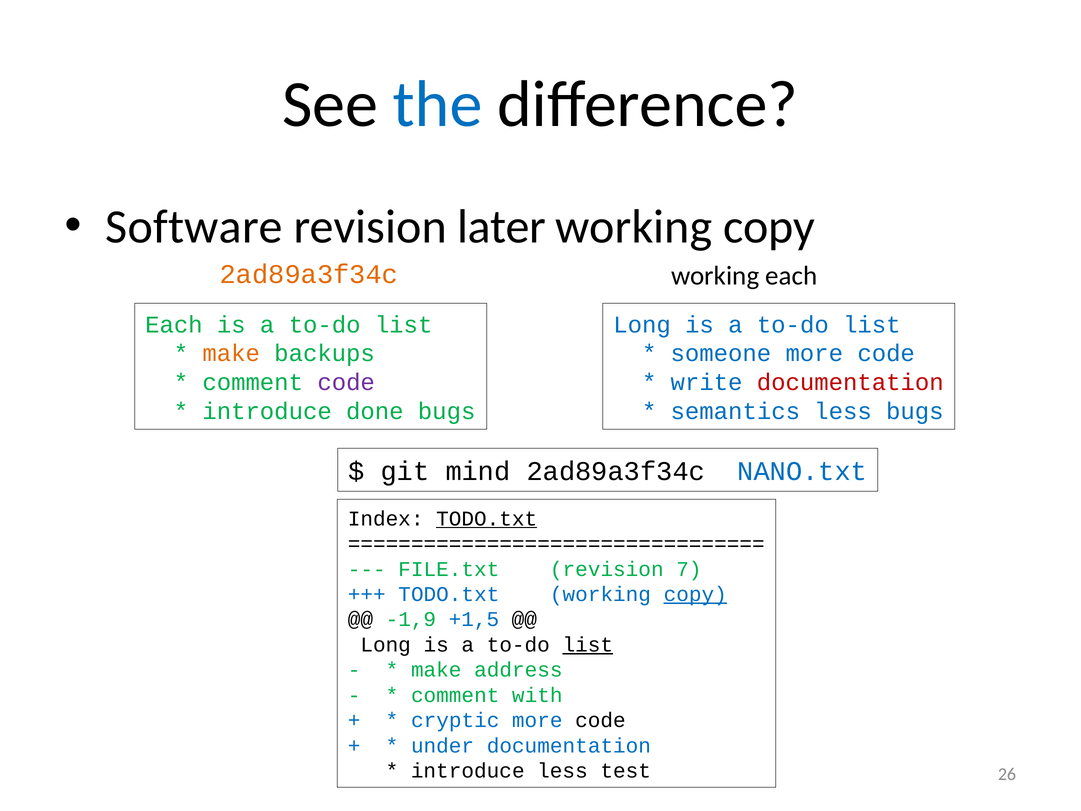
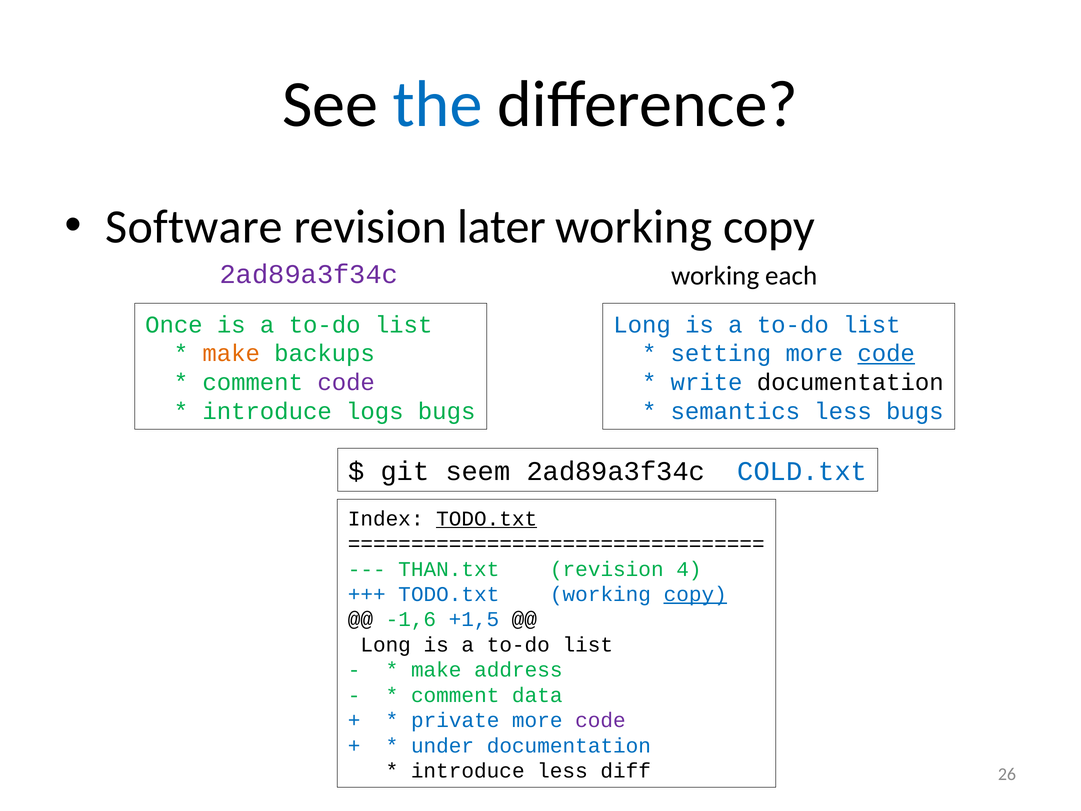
2ad89a3f34c at (309, 274) colour: orange -> purple
Each at (174, 325): Each -> Once
someone: someone -> setting
code at (886, 353) underline: none -> present
documentation at (850, 382) colour: red -> black
done: done -> logs
mind: mind -> seem
NANO.txt: NANO.txt -> COLD.txt
FILE.txt: FILE.txt -> THAN.txt
7: 7 -> 4
-1,9: -1,9 -> -1,6
list at (588, 645) underline: present -> none
with: with -> data
cryptic: cryptic -> private
code at (600, 720) colour: black -> purple
test: test -> diff
